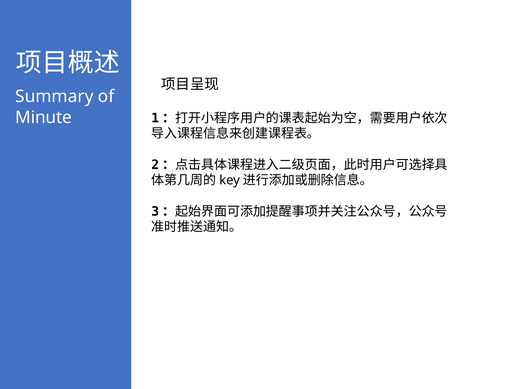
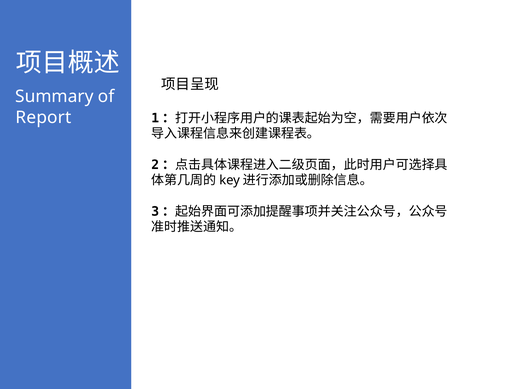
Minute: Minute -> Report
